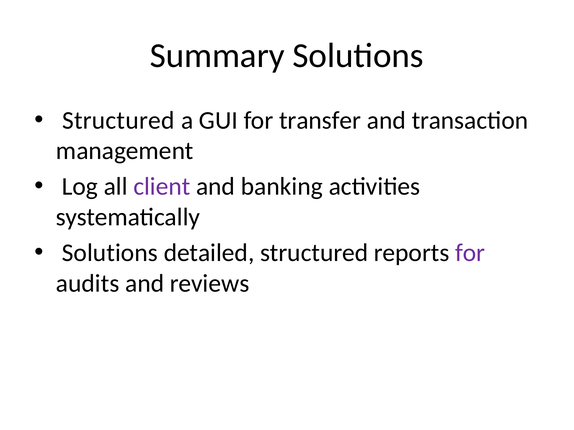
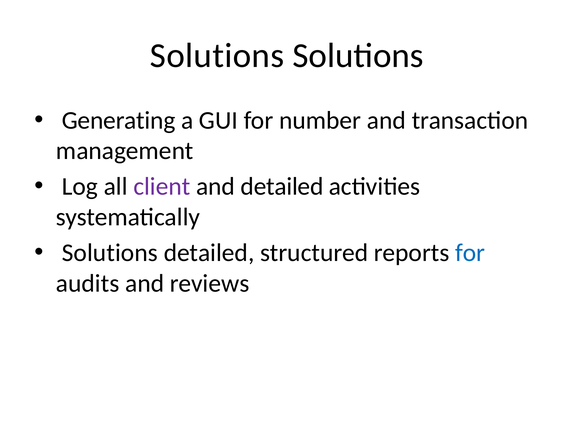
Summary at (217, 56): Summary -> Solutions
Structured at (118, 120): Structured -> Generating
transfer: transfer -> number
and banking: banking -> detailed
for at (470, 253) colour: purple -> blue
